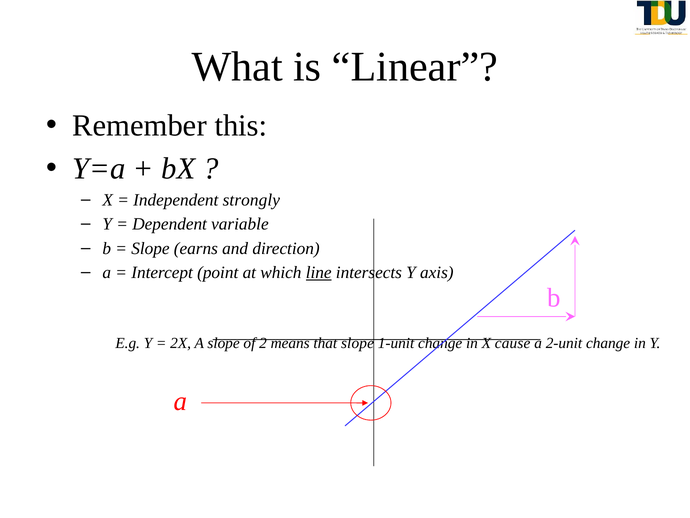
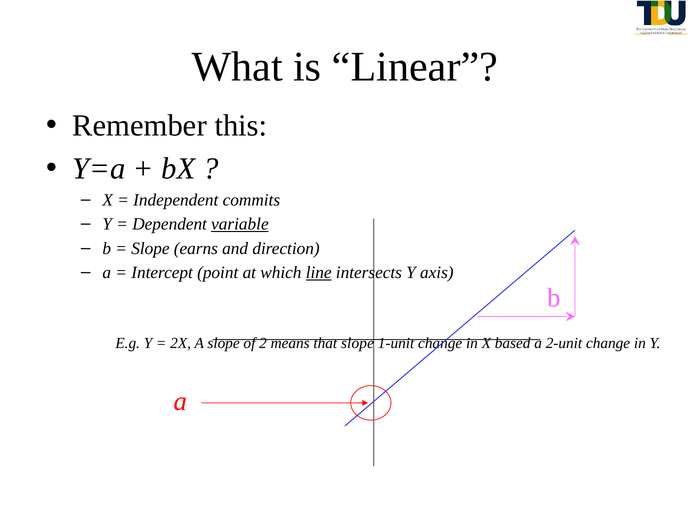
strongly: strongly -> commits
variable underline: none -> present
cause: cause -> based
